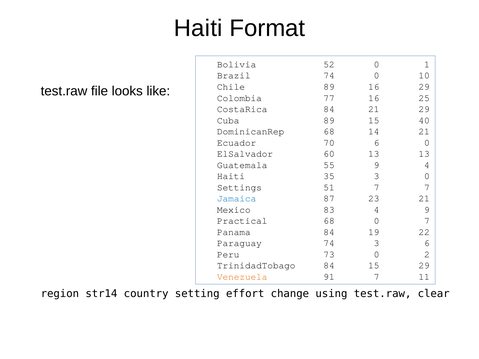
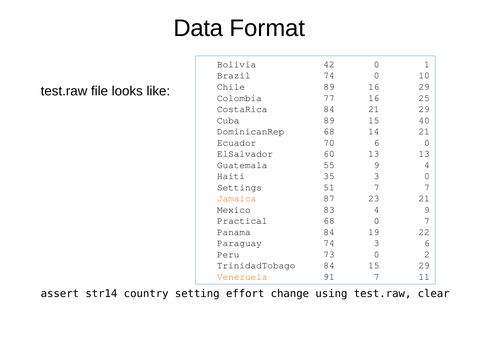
Haiti at (198, 28): Haiti -> Data
52: 52 -> 42
Jamaica colour: blue -> orange
region: region -> assert
